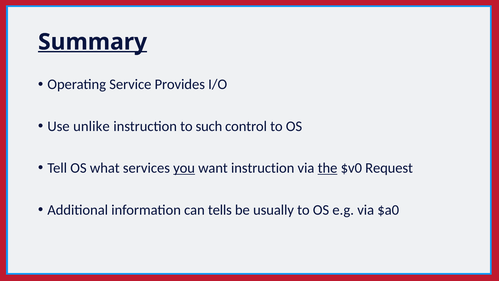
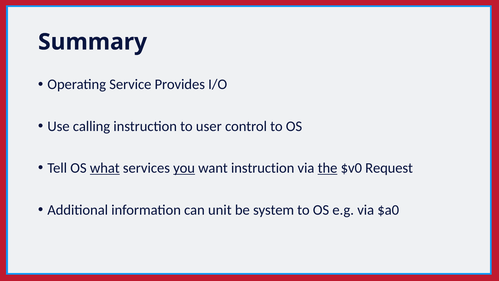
Summary underline: present -> none
unlike: unlike -> calling
such: such -> user
what underline: none -> present
tells: tells -> unit
usually: usually -> system
